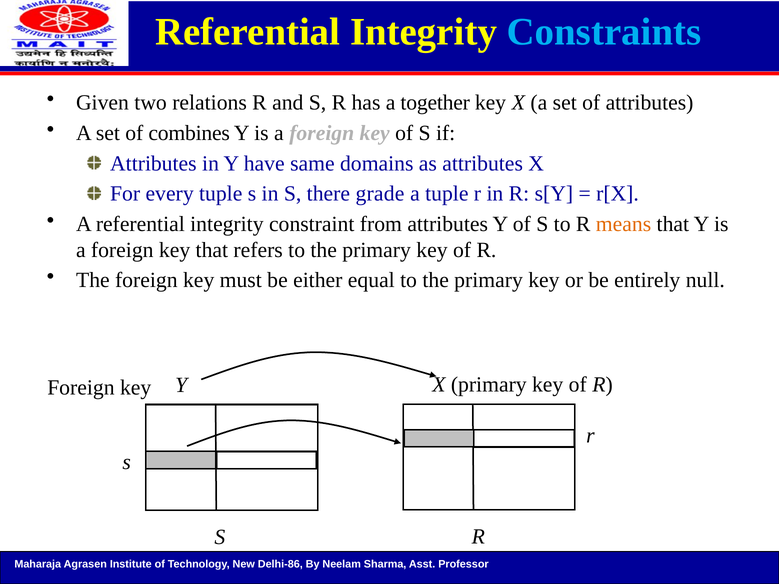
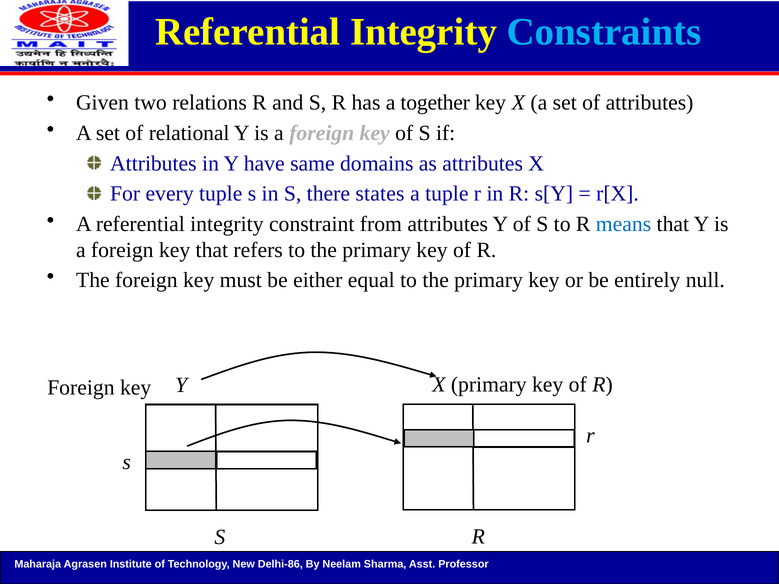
combines: combines -> relational
grade: grade -> states
means colour: orange -> blue
